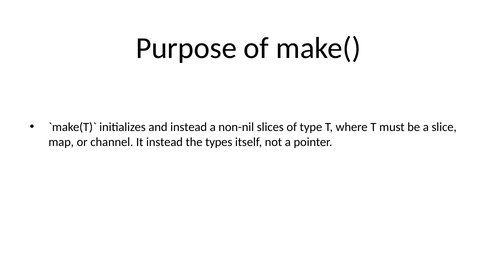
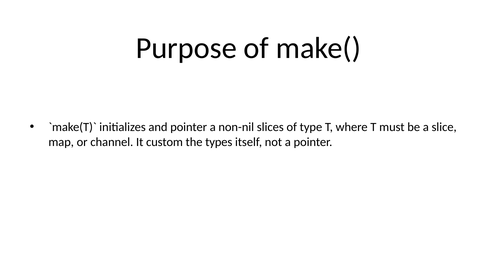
and instead: instead -> pointer
It instead: instead -> custom
